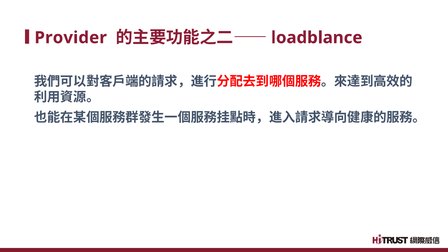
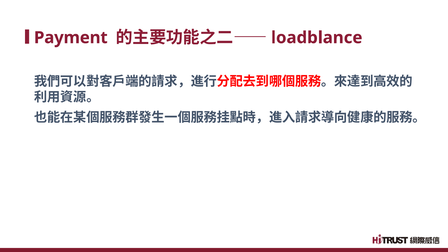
Provider: Provider -> Payment
